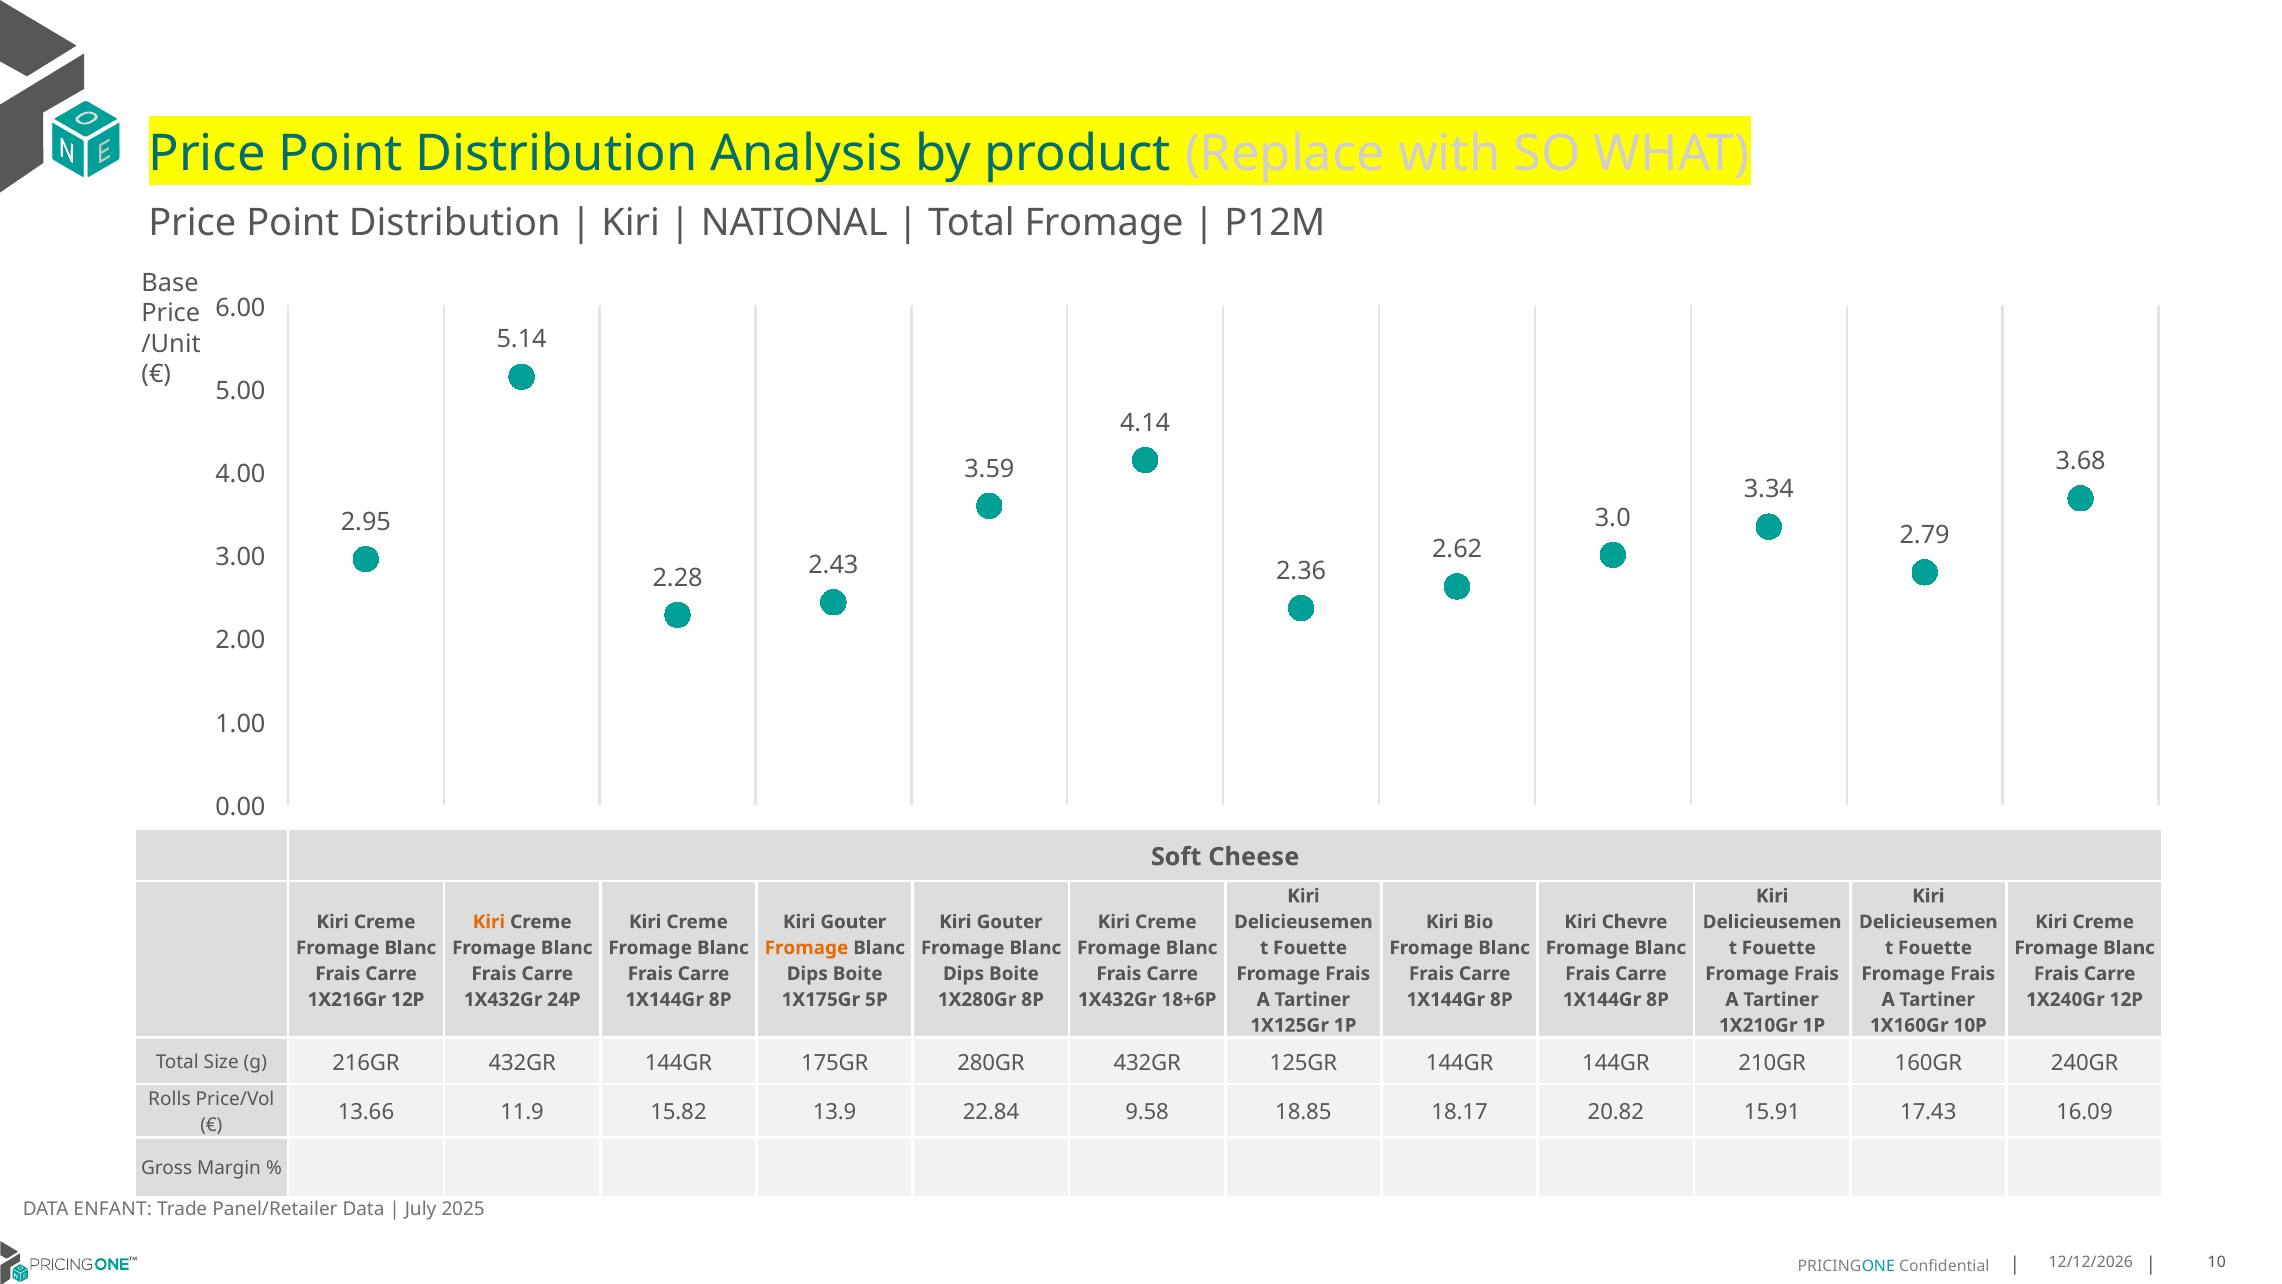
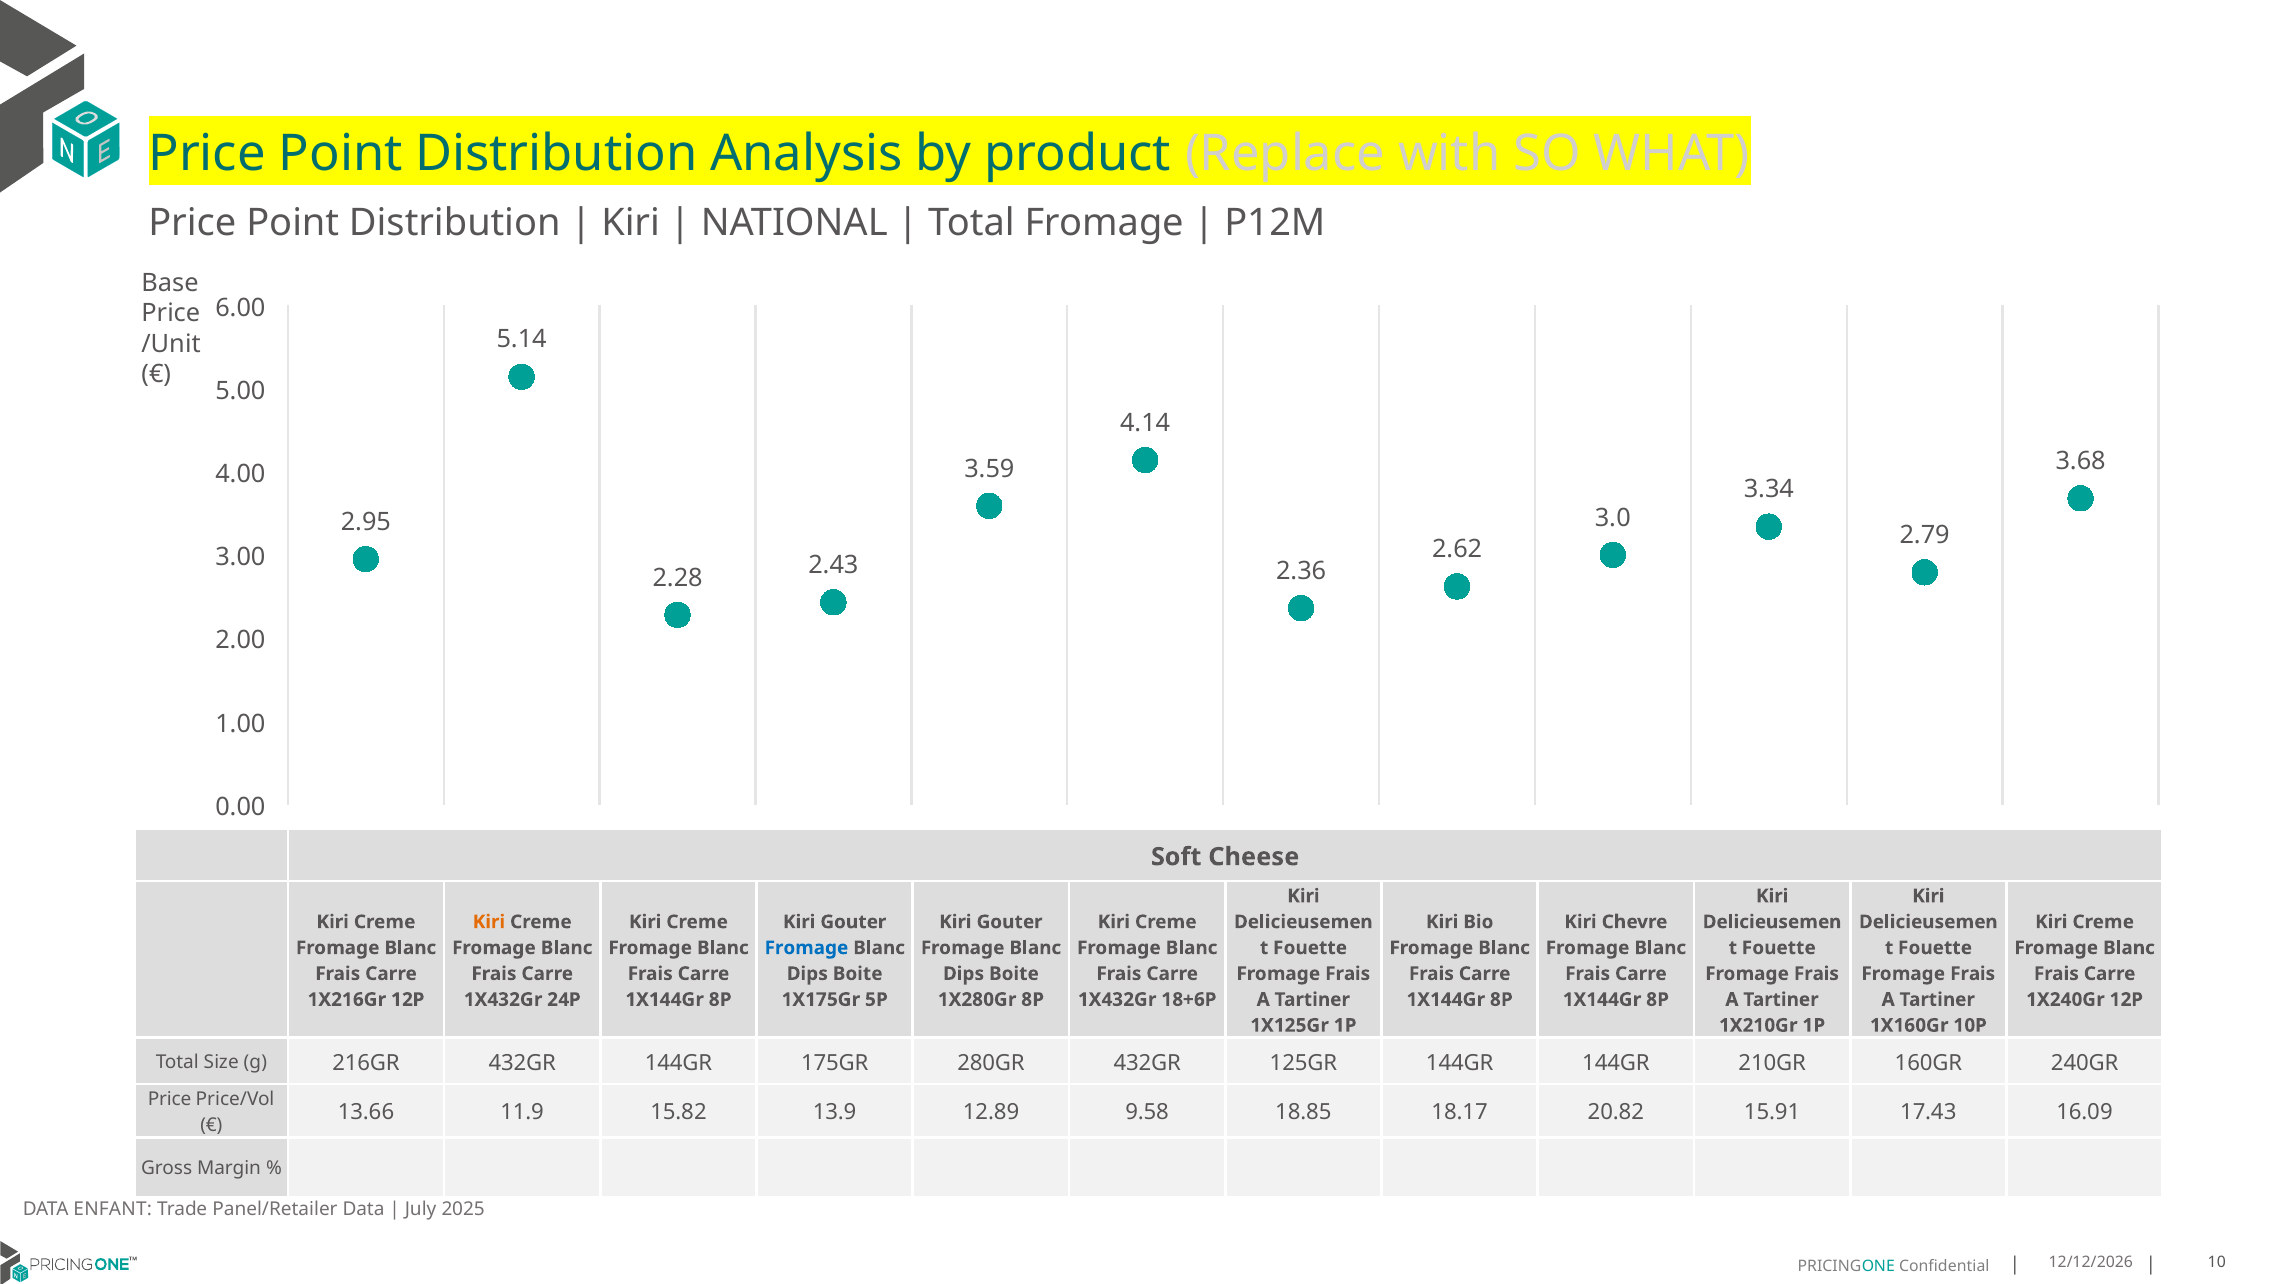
Fromage at (806, 948) colour: orange -> blue
Rolls at (169, 1099): Rolls -> Price
22.84: 22.84 -> 12.89
